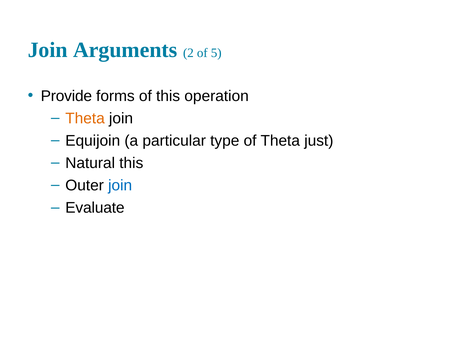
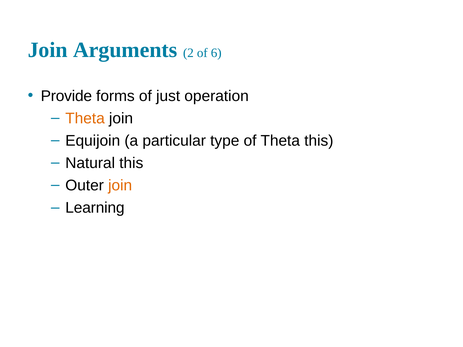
5: 5 -> 6
of this: this -> just
Theta just: just -> this
join at (120, 186) colour: blue -> orange
Evaluate: Evaluate -> Learning
